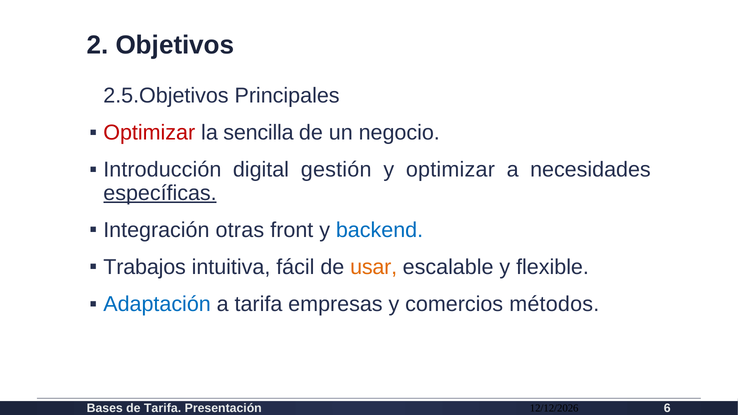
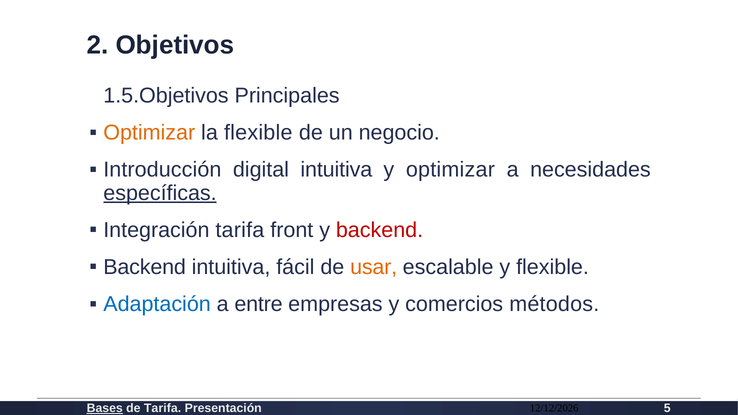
2.5.Objetivos: 2.5.Objetivos -> 1.5.Objetivos
Optimizar at (149, 133) colour: red -> orange
la sencilla: sencilla -> flexible
digital gestión: gestión -> intuitiva
Integración otras: otras -> tarifa
backend at (380, 230) colour: blue -> red
Trabajos at (145, 267): Trabajos -> Backend
a tarifa: tarifa -> entre
Bases underline: none -> present
6: 6 -> 5
